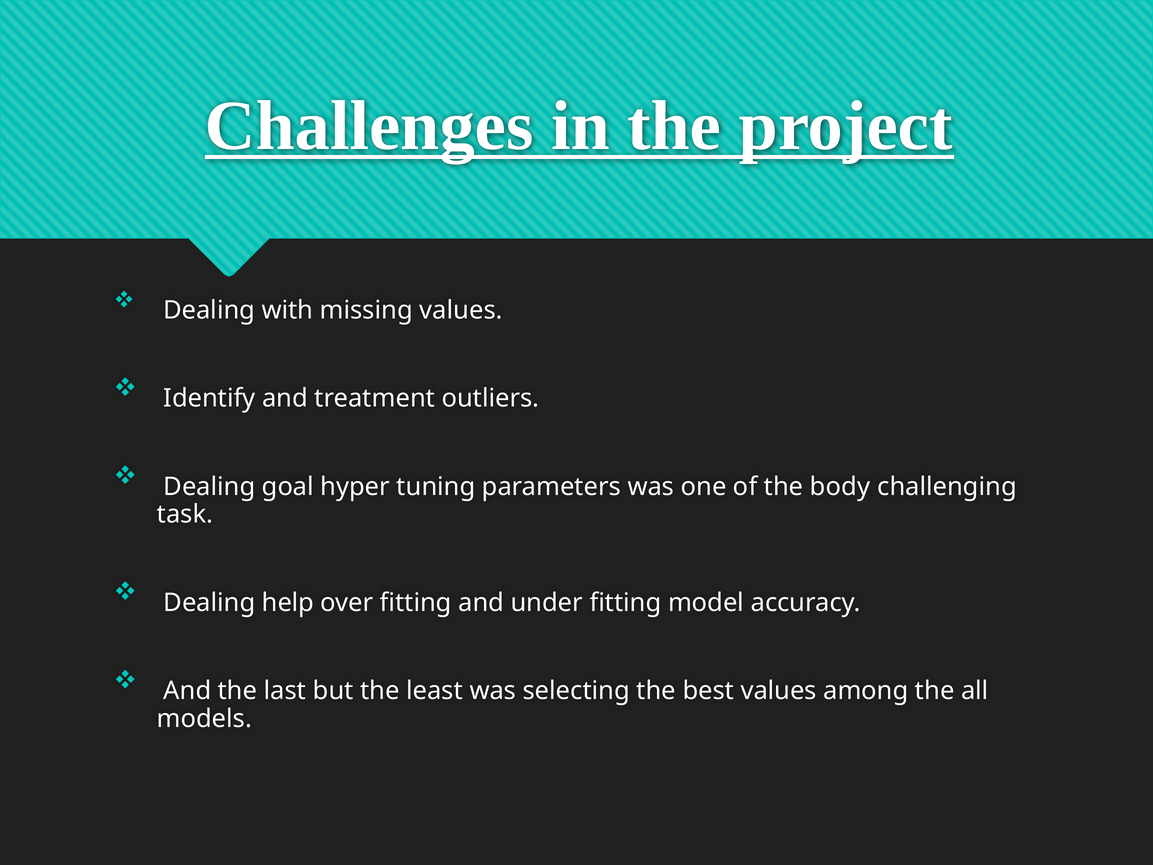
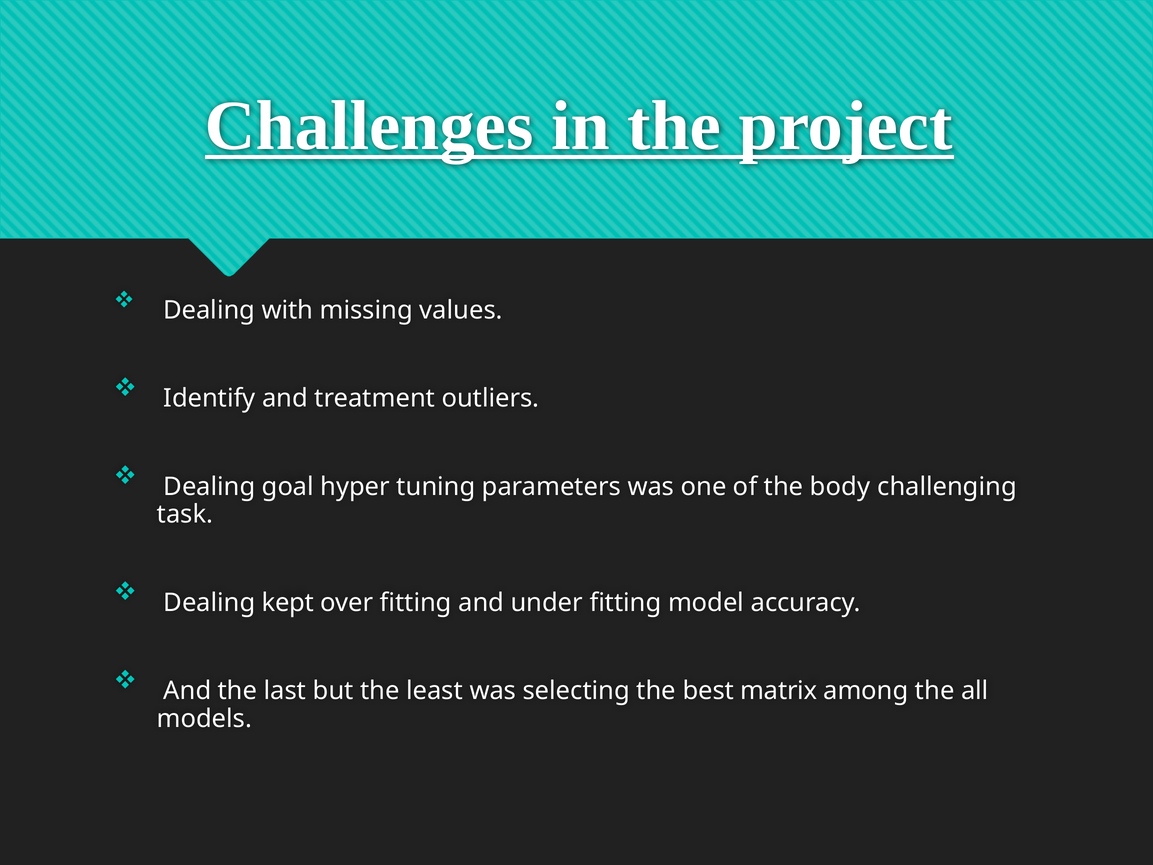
help: help -> kept
best values: values -> matrix
